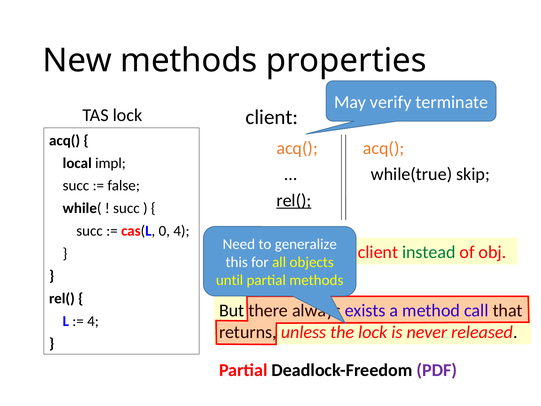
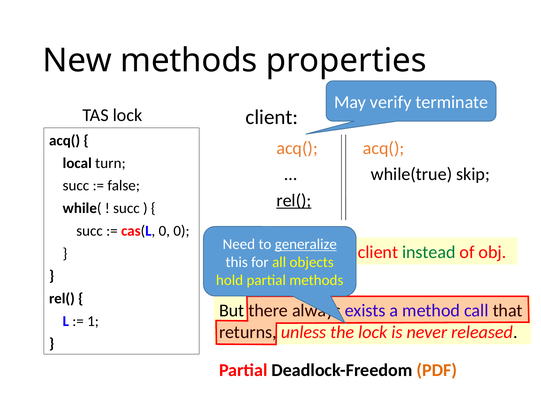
impl: impl -> turn
0 4: 4 -> 0
generalize underline: none -> present
until: until -> hold
4 at (93, 321): 4 -> 1
PDF colour: purple -> orange
